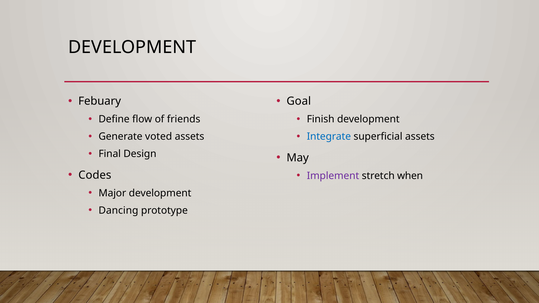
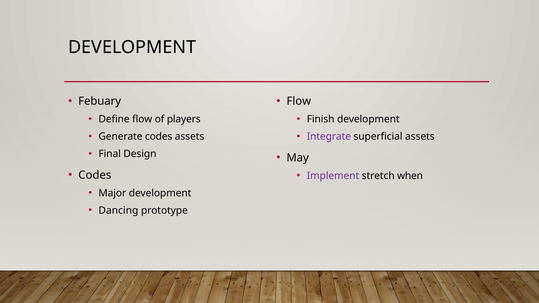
Goal at (299, 101): Goal -> Flow
friends: friends -> players
Generate voted: voted -> codes
Integrate colour: blue -> purple
